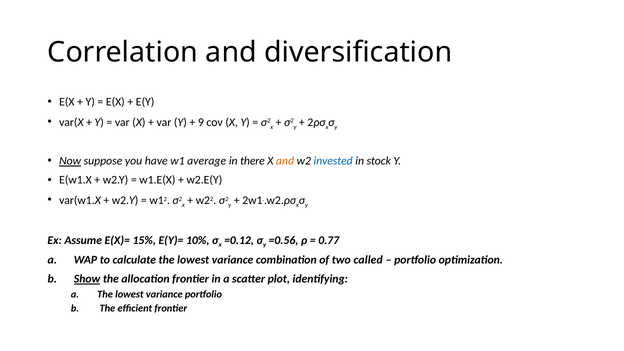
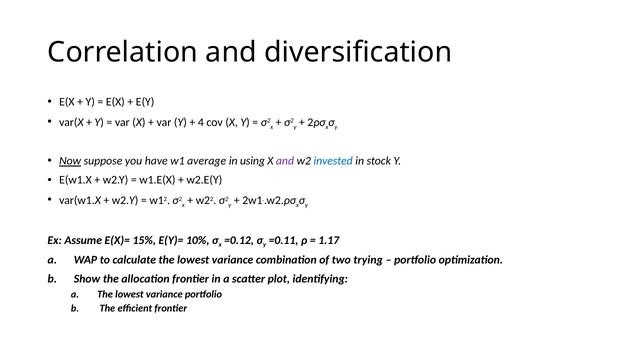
9: 9 -> 4
there: there -> using
and at (285, 161) colour: orange -> purple
=0.56: =0.56 -> =0.11
0.77: 0.77 -> 1.17
called: called -> trying
Show underline: present -> none
